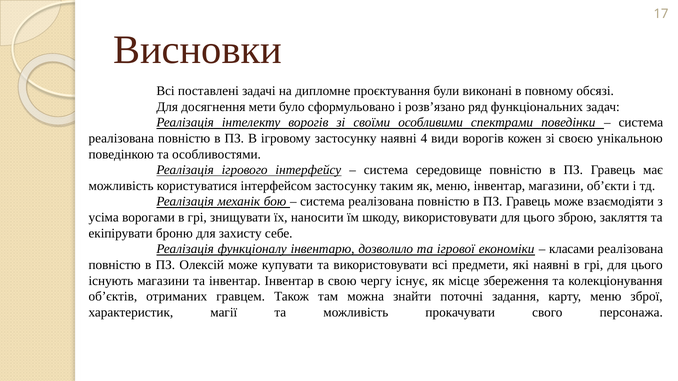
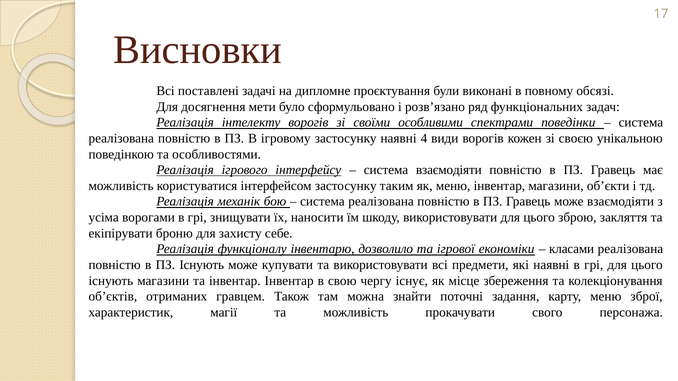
система середовище: середовище -> взаємодіяти
ПЗ Олексій: Олексій -> Існують
